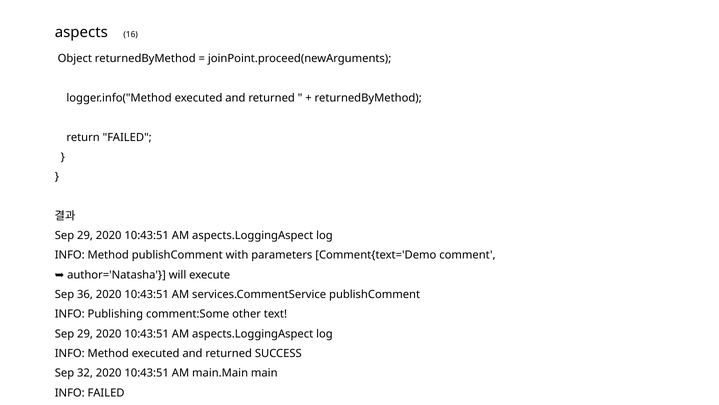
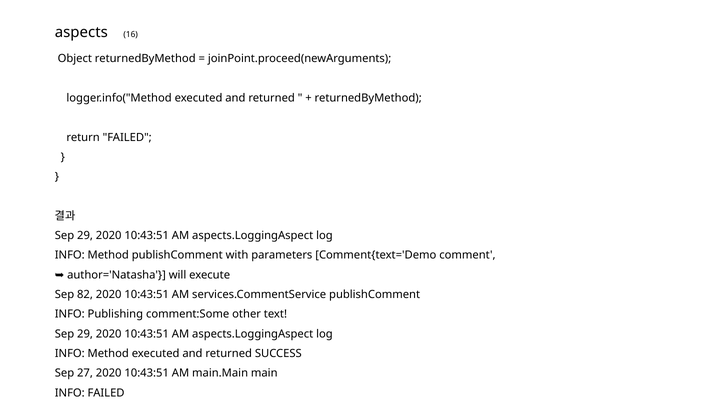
36: 36 -> 82
32: 32 -> 27
